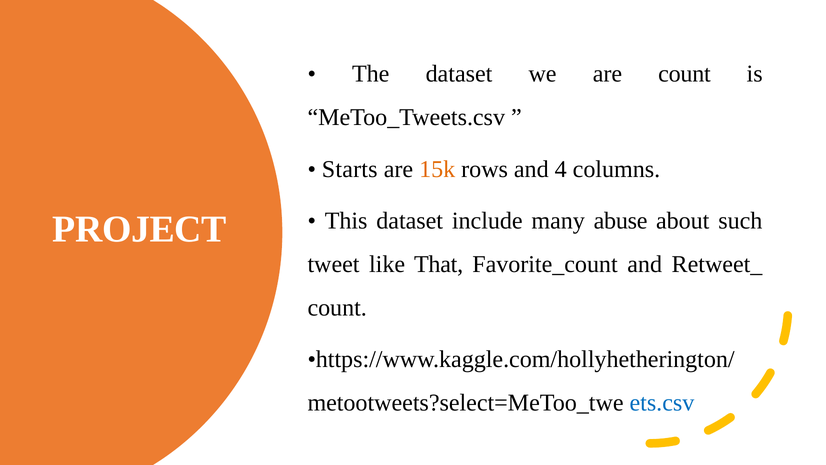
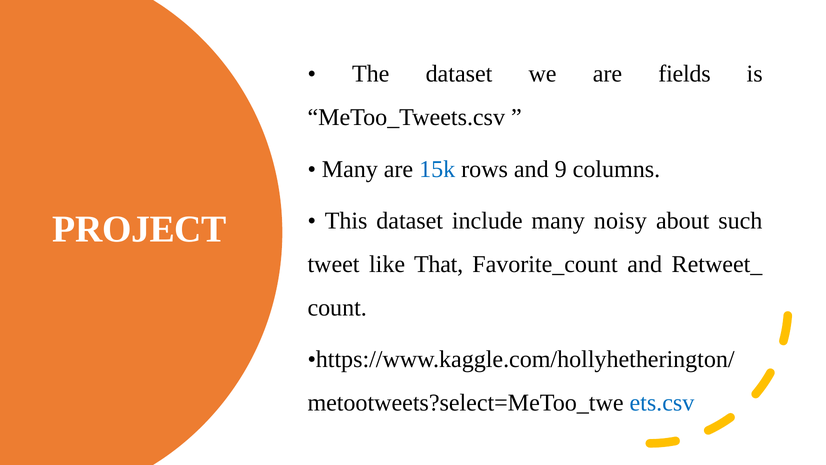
are count: count -> fields
Starts at (350, 169): Starts -> Many
15k colour: orange -> blue
4: 4 -> 9
abuse: abuse -> noisy
